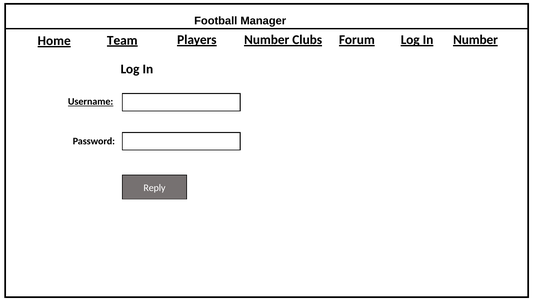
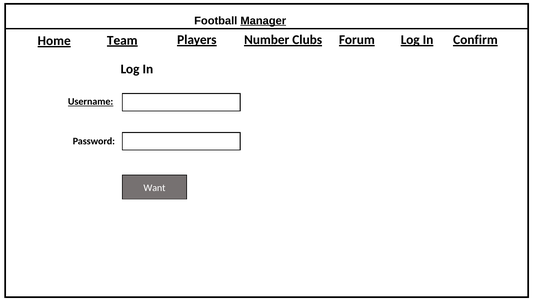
Manager underline: none -> present
In Number: Number -> Confirm
Reply: Reply -> Want
